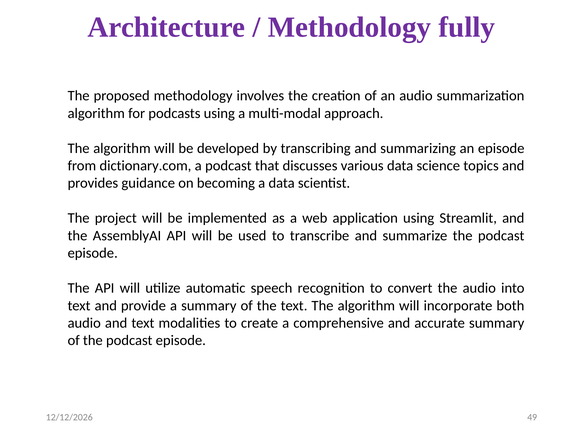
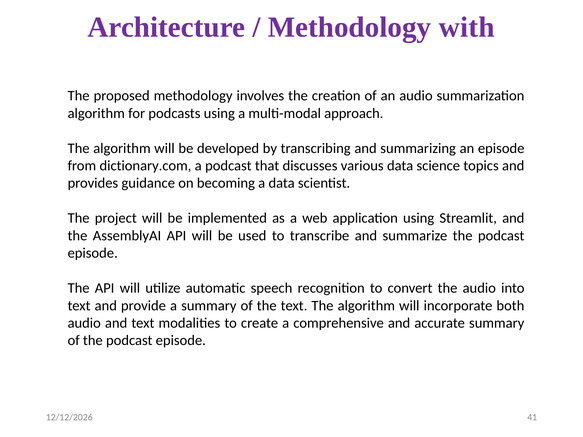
fully: fully -> with
49: 49 -> 41
